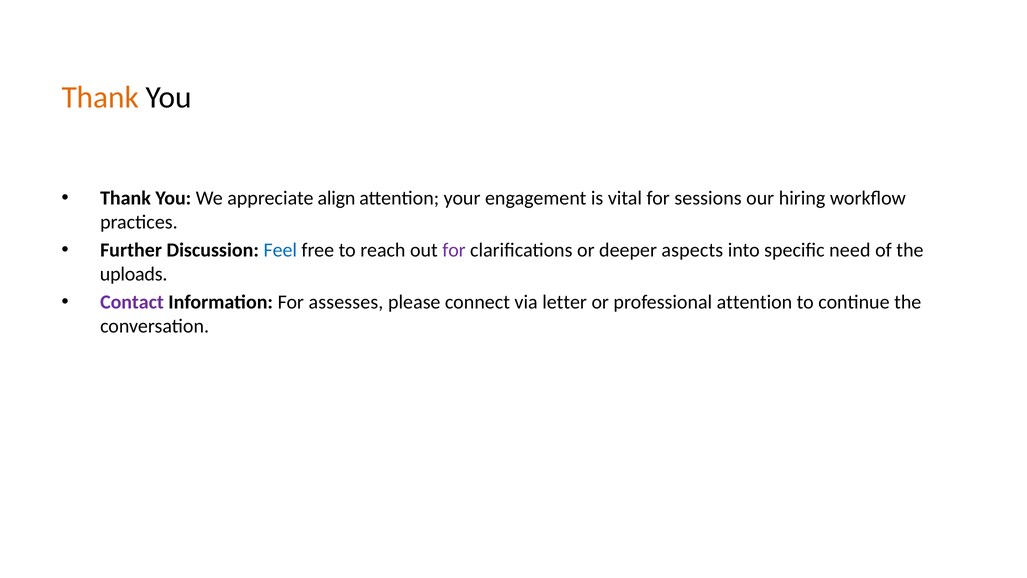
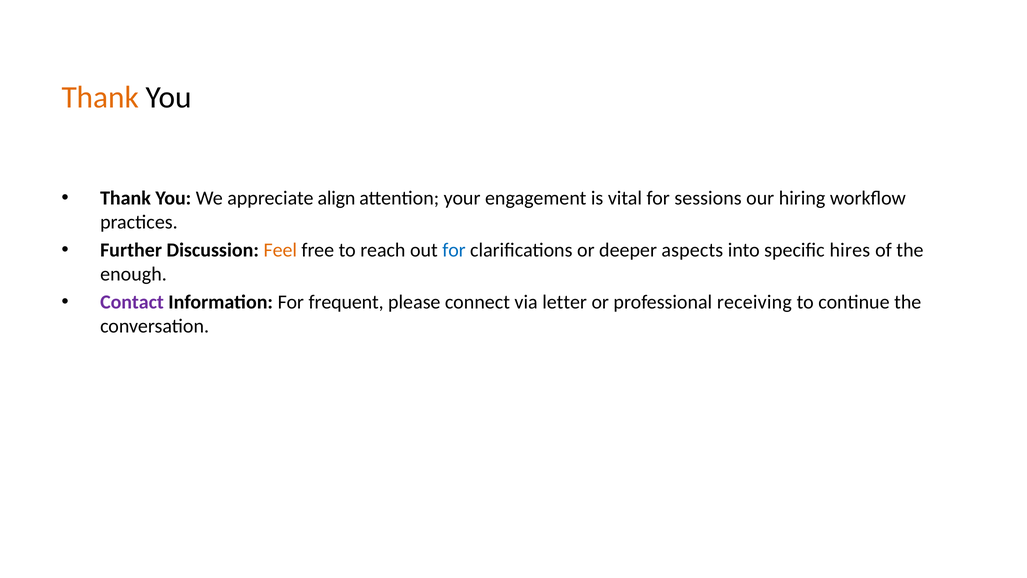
Feel colour: blue -> orange
for at (454, 250) colour: purple -> blue
need: need -> hires
uploads: uploads -> enough
assesses: assesses -> frequent
professional attention: attention -> receiving
